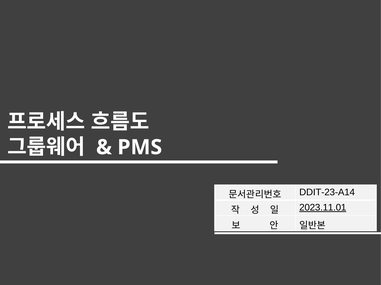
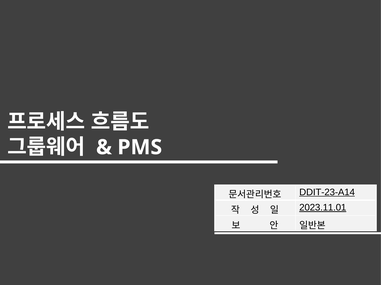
DDIT-23-A14 underline: none -> present
